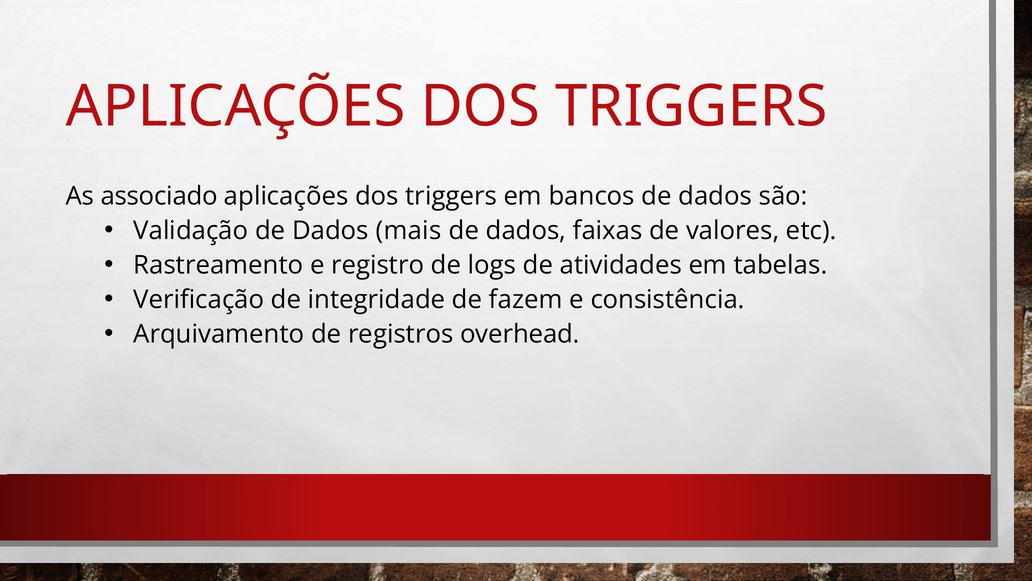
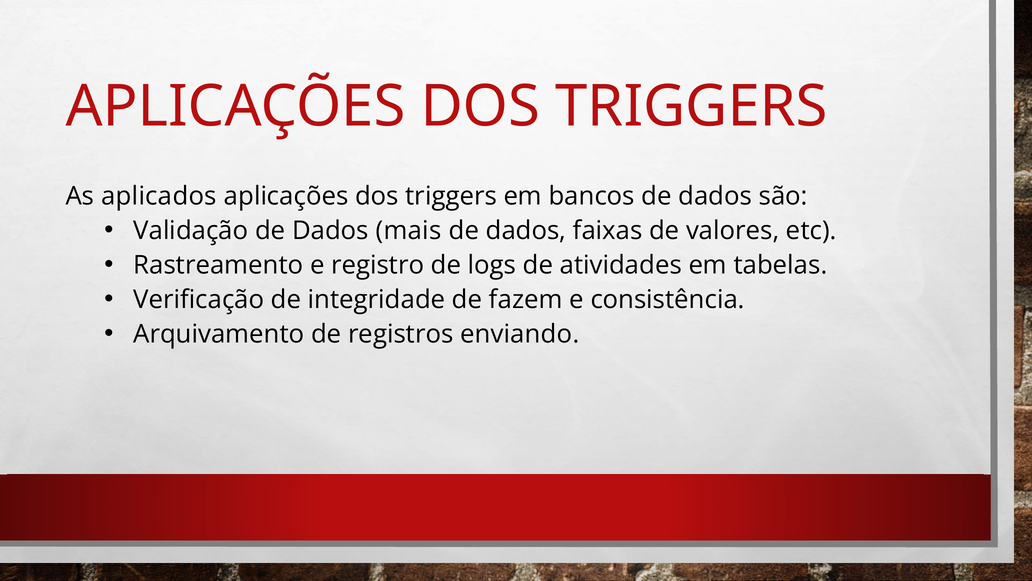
associado: associado -> aplicados
overhead: overhead -> enviando
